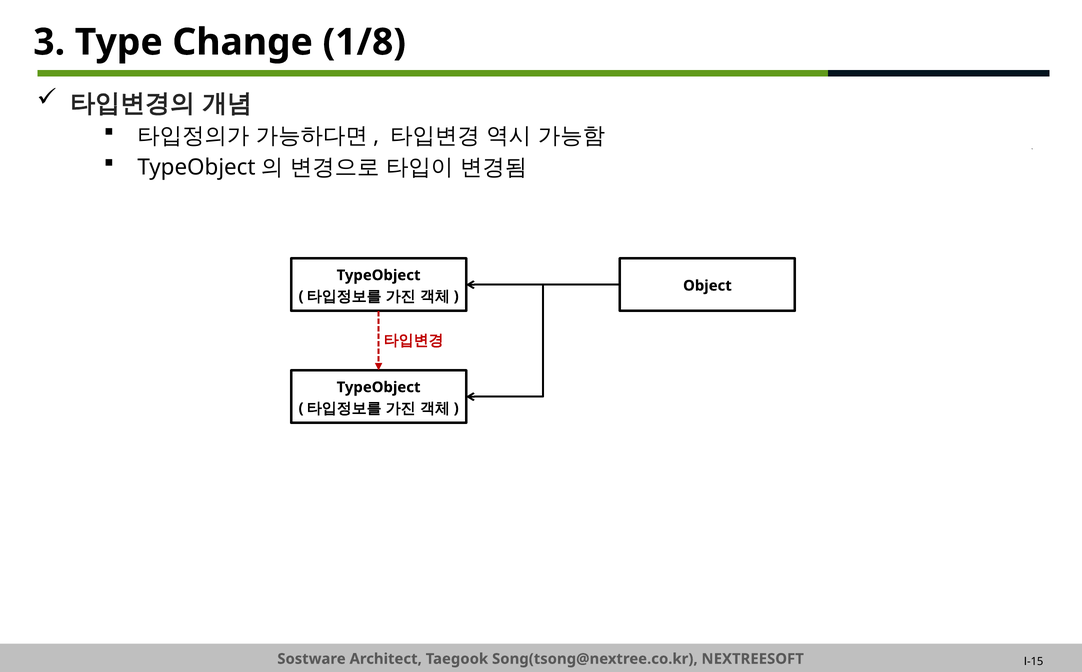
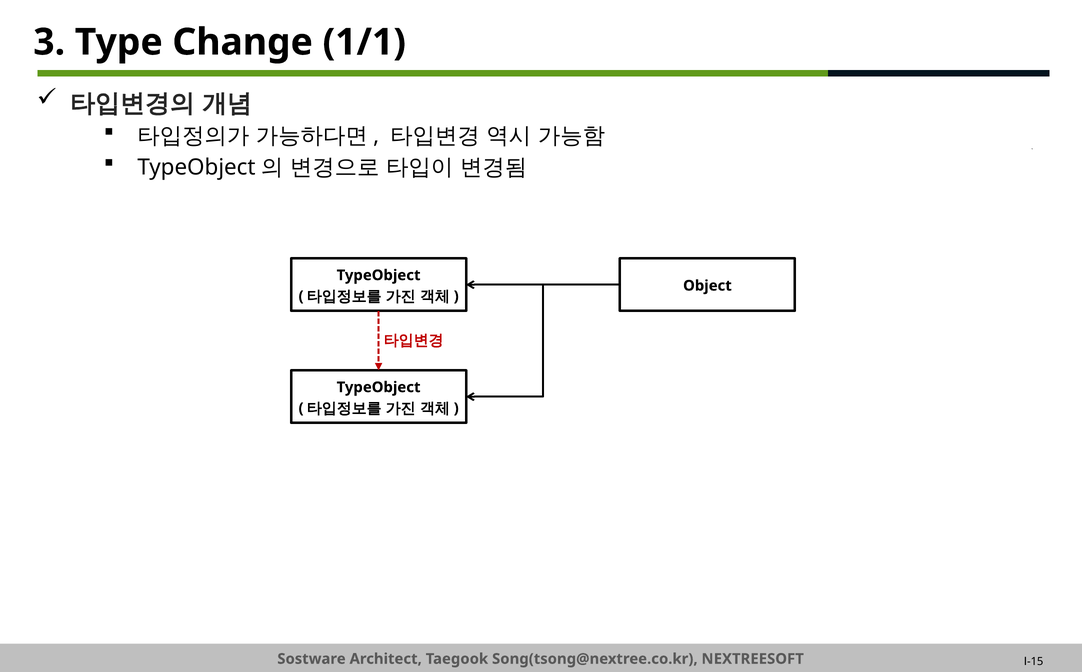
1/8: 1/8 -> 1/1
